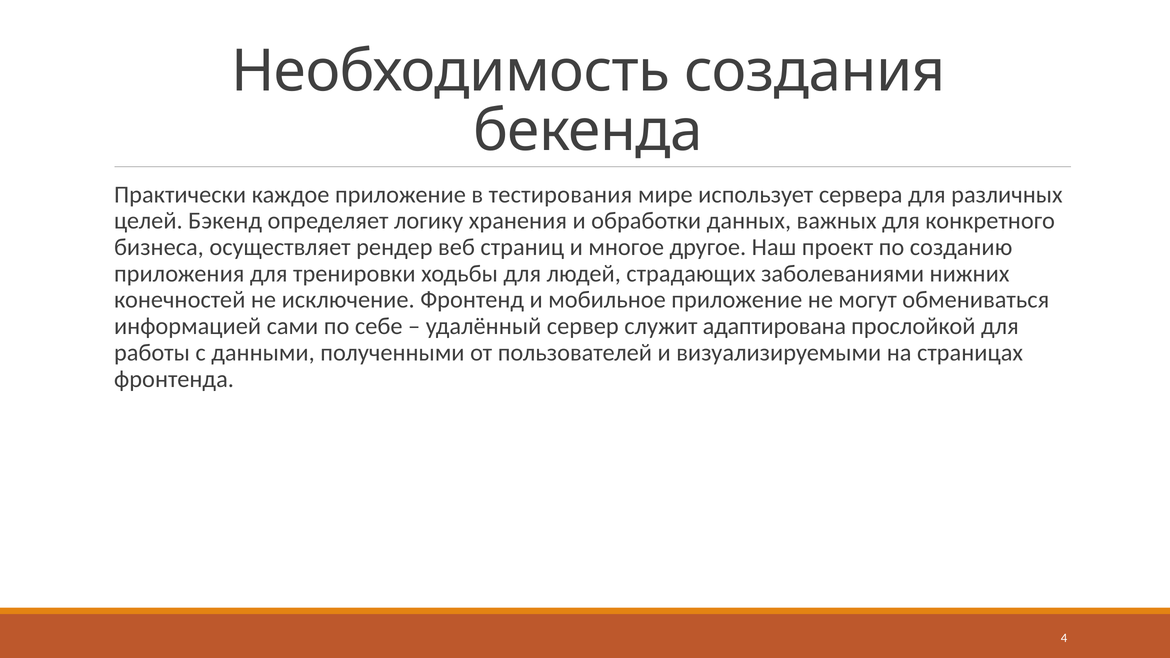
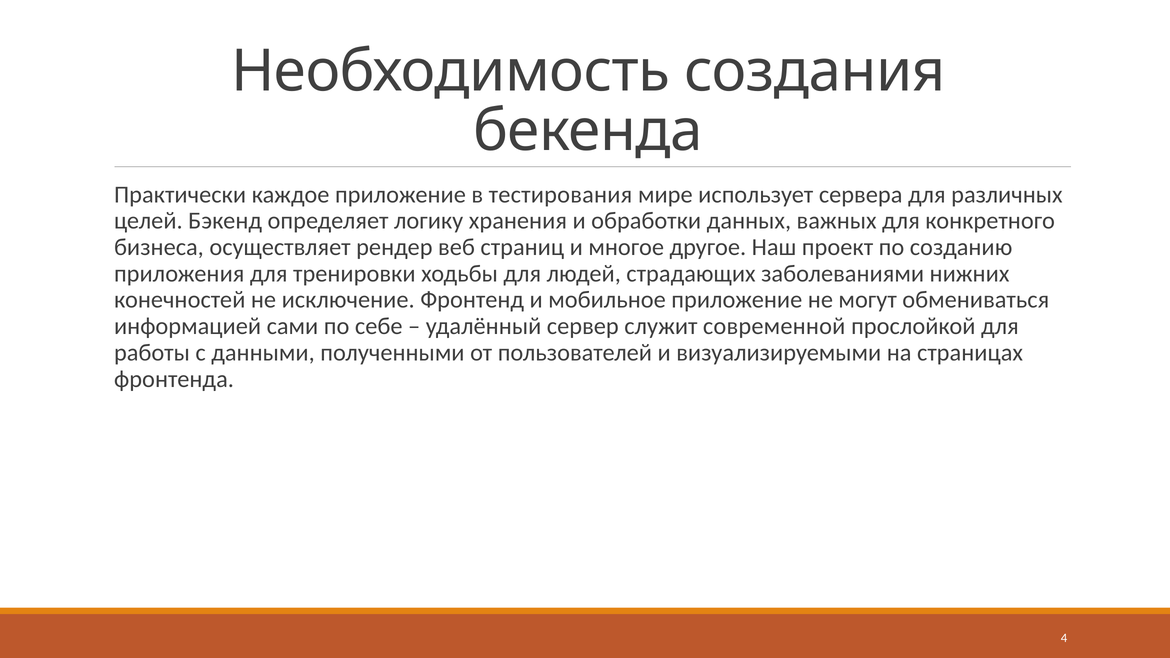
адаптирована: адаптирована -> современной
